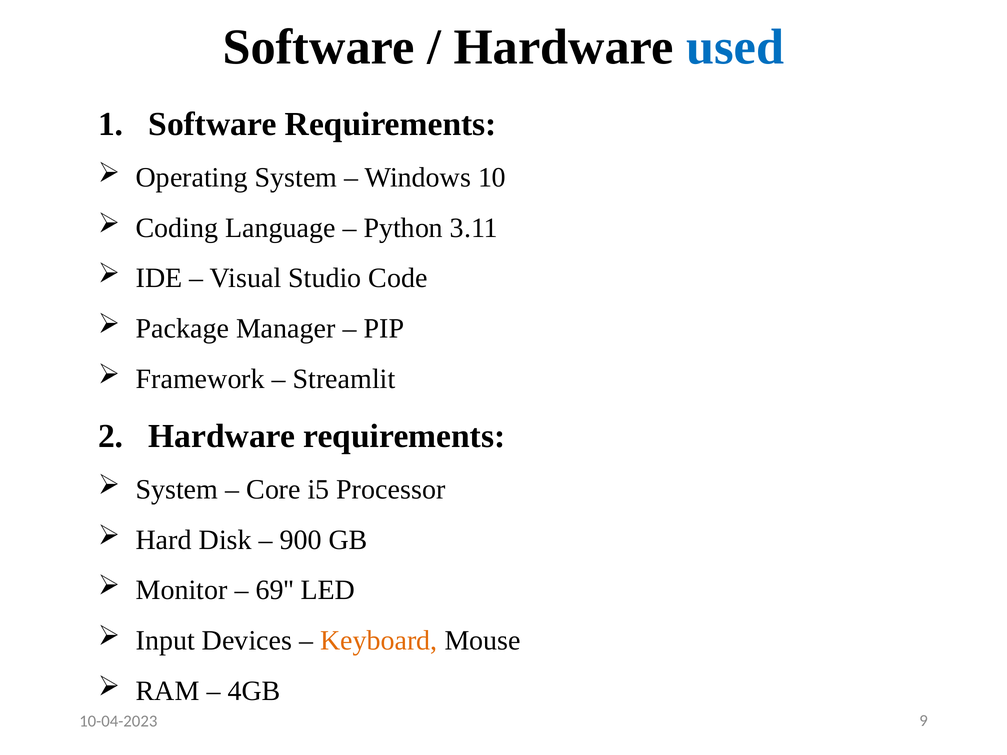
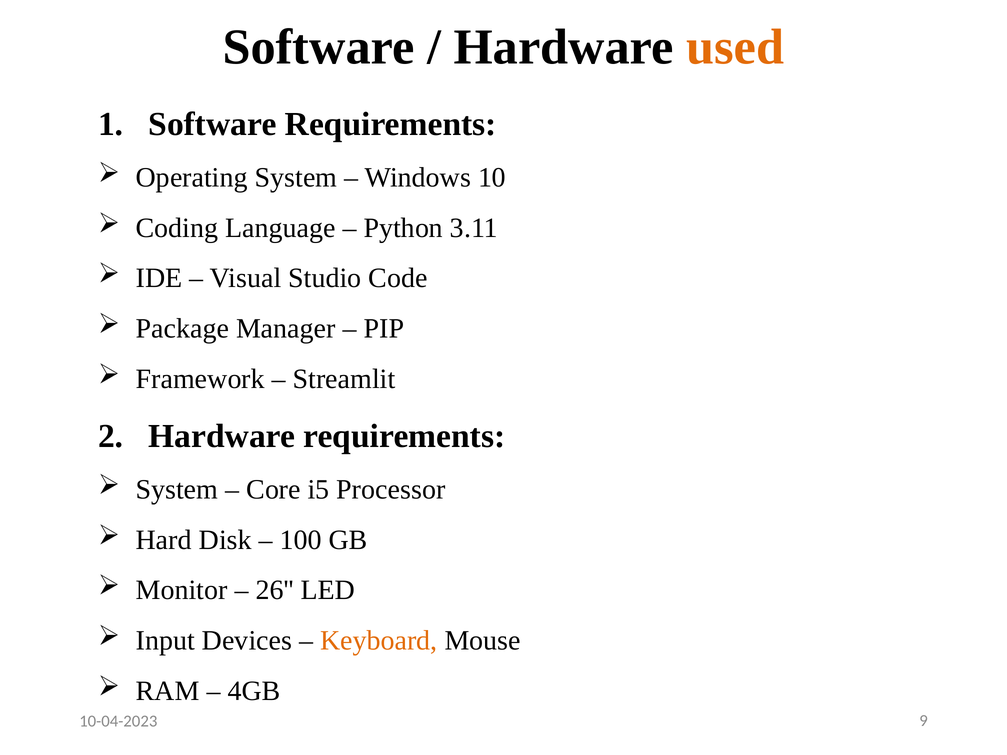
used colour: blue -> orange
900: 900 -> 100
69: 69 -> 26
